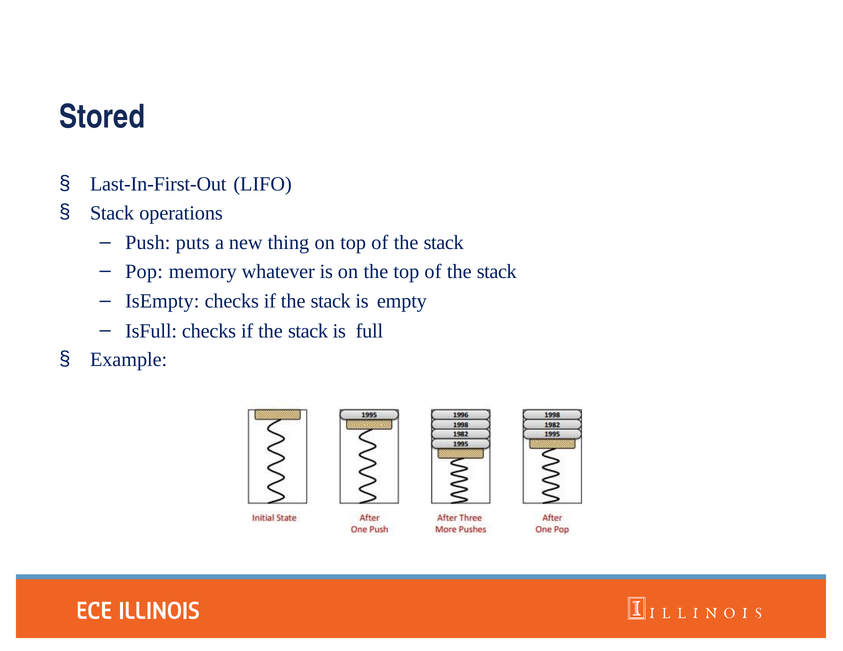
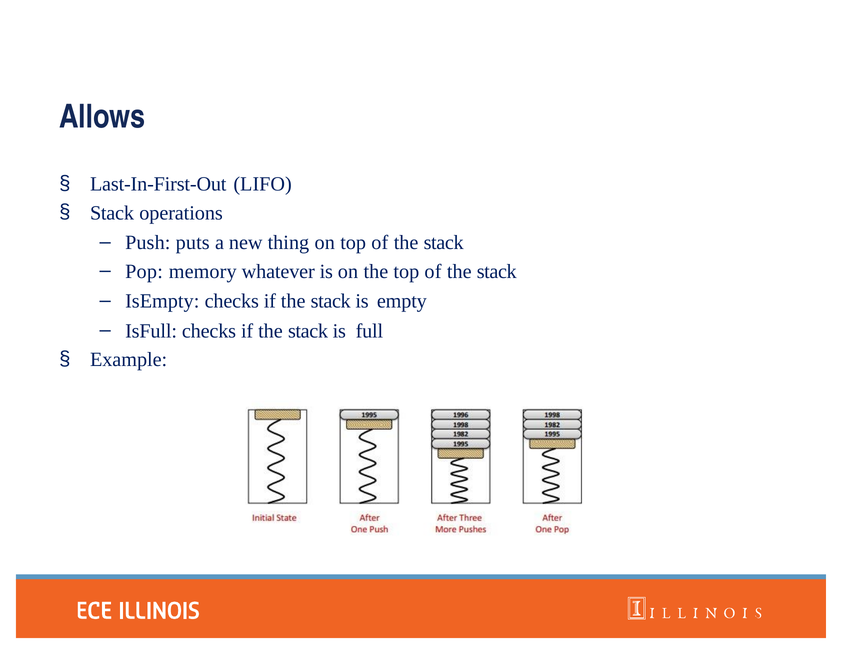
Stored: Stored -> Allows
